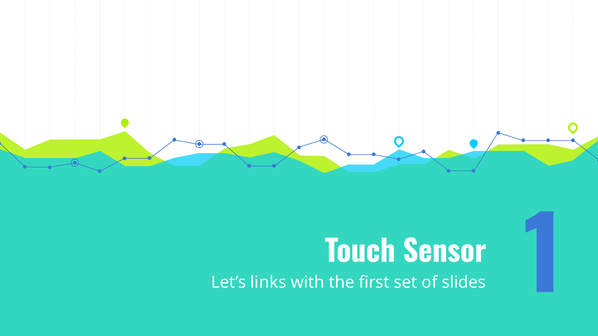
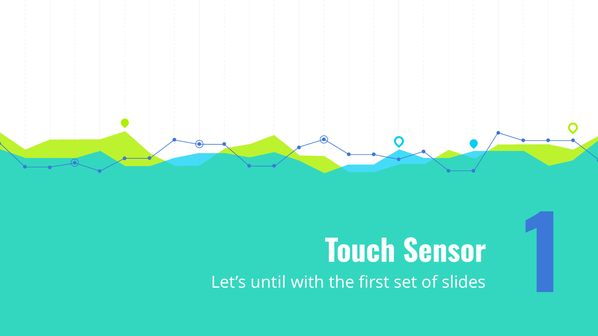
links: links -> until
